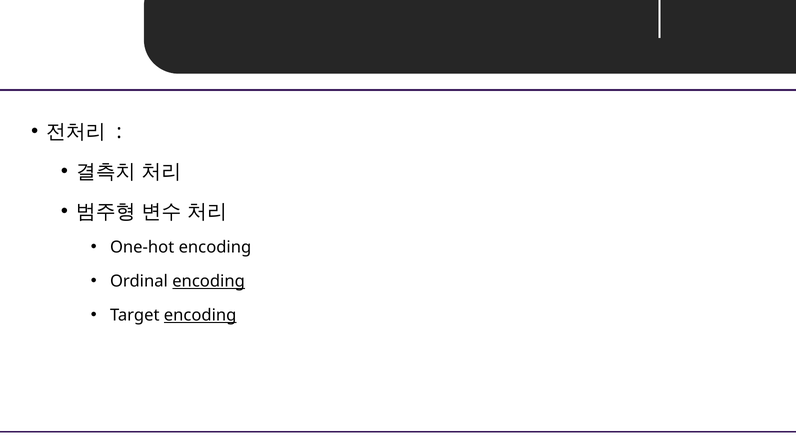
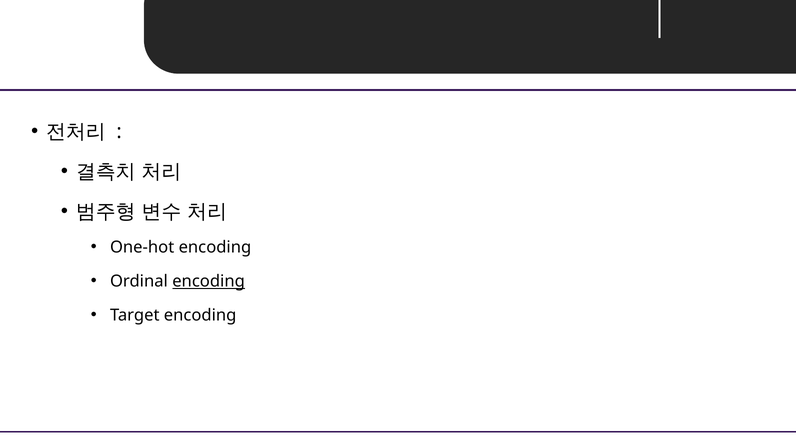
encoding at (200, 315) underline: present -> none
